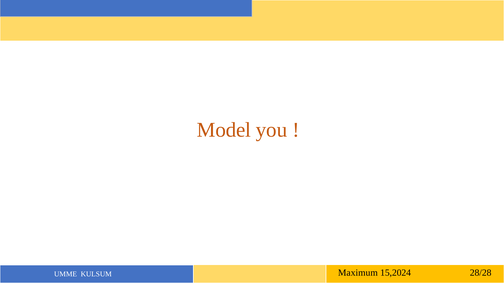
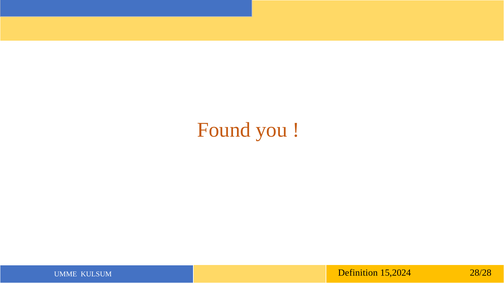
Model: Model -> Found
Maximum: Maximum -> Definition
